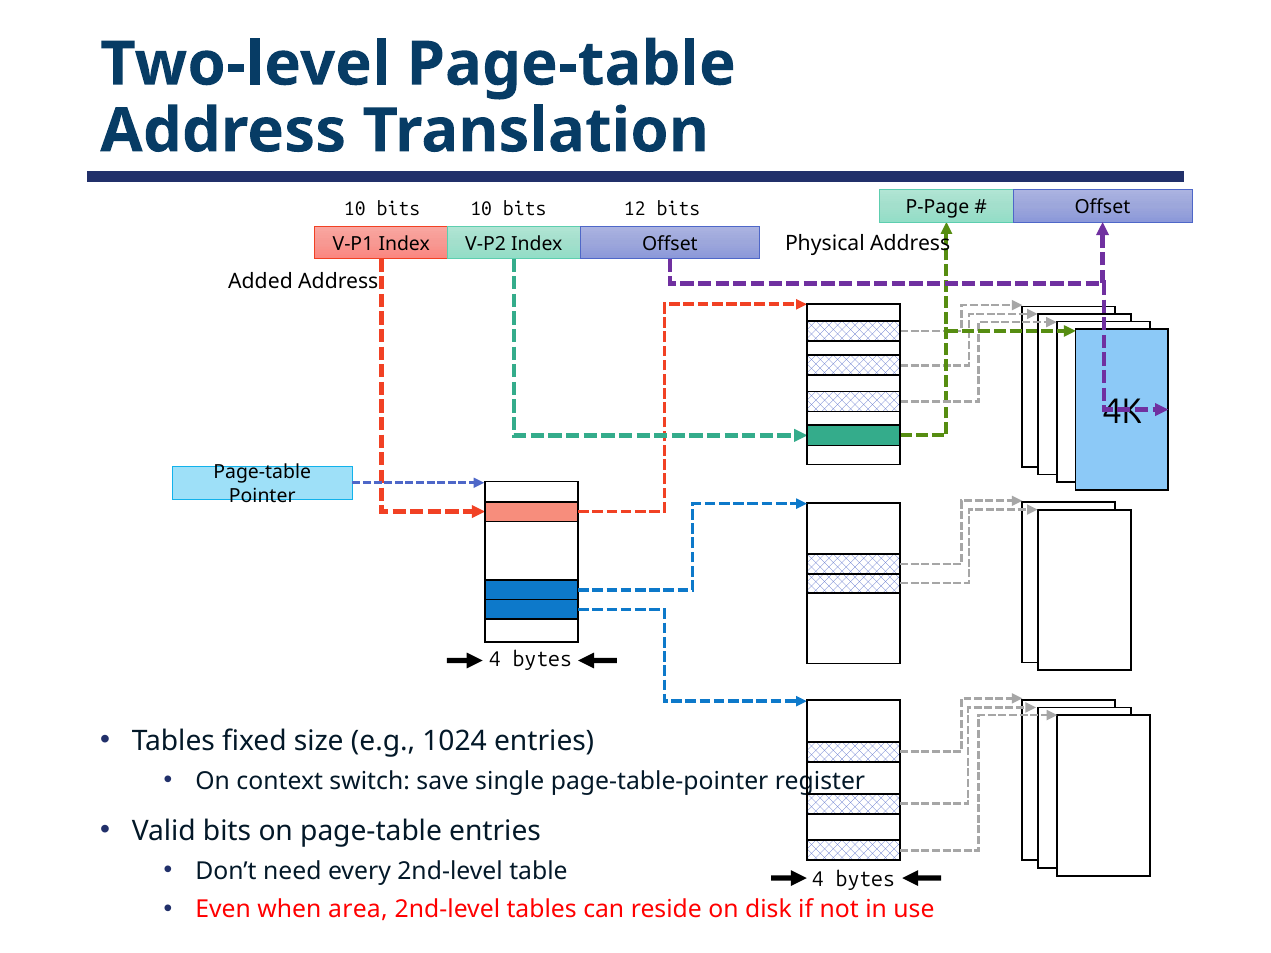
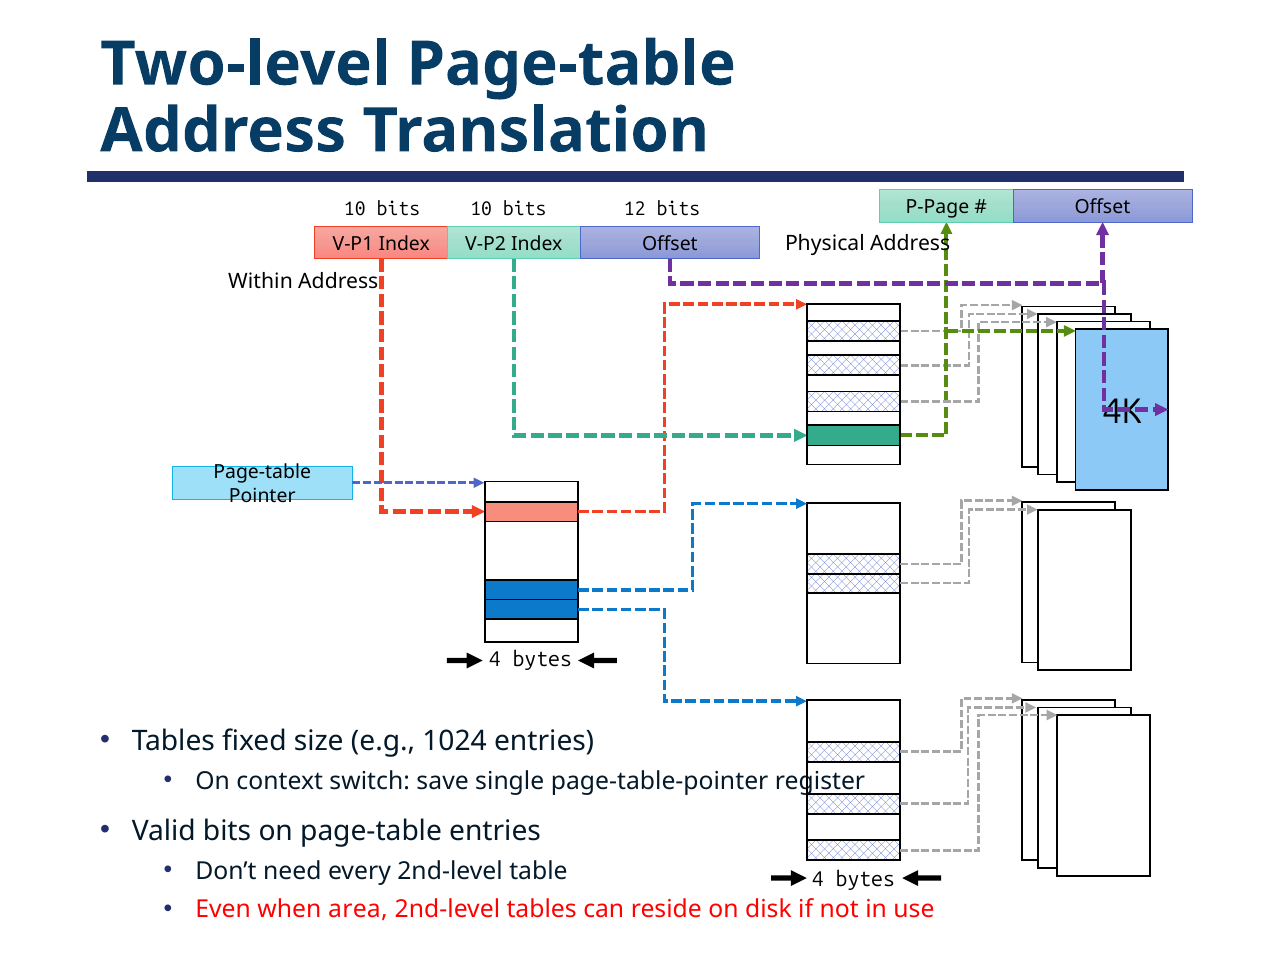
Added: Added -> Within
